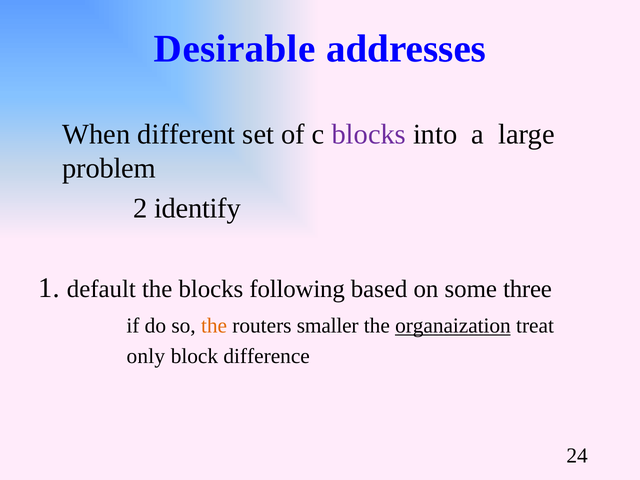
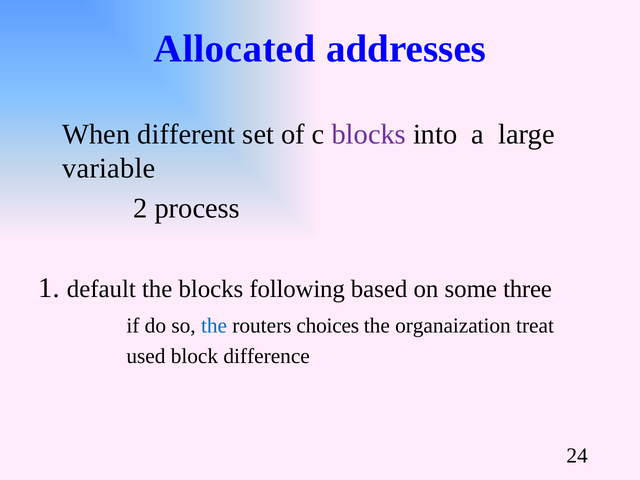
Desirable: Desirable -> Allocated
problem: problem -> variable
identify: identify -> process
the at (214, 326) colour: orange -> blue
smaller: smaller -> choices
organaization underline: present -> none
only: only -> used
